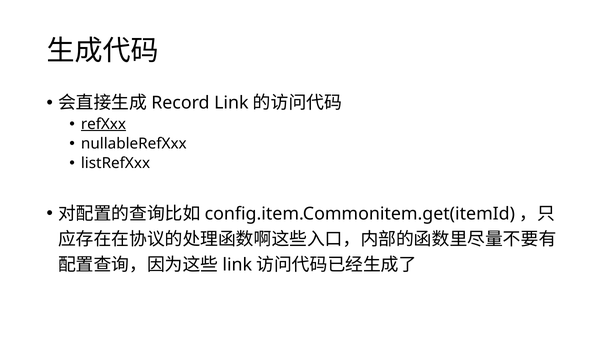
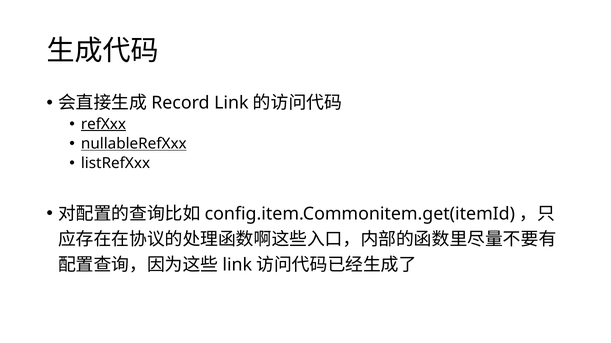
nullableRefXxx underline: none -> present
